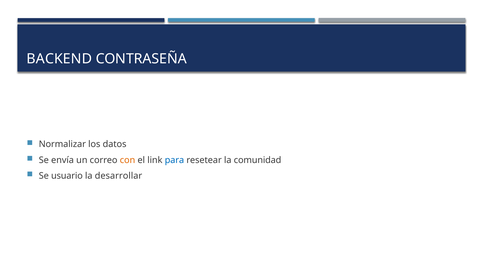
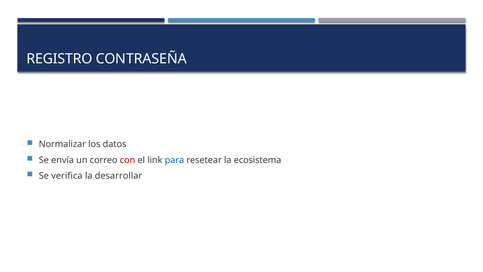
BACKEND: BACKEND -> REGISTRO
con colour: orange -> red
comunidad: comunidad -> ecosistema
usuario: usuario -> verifica
